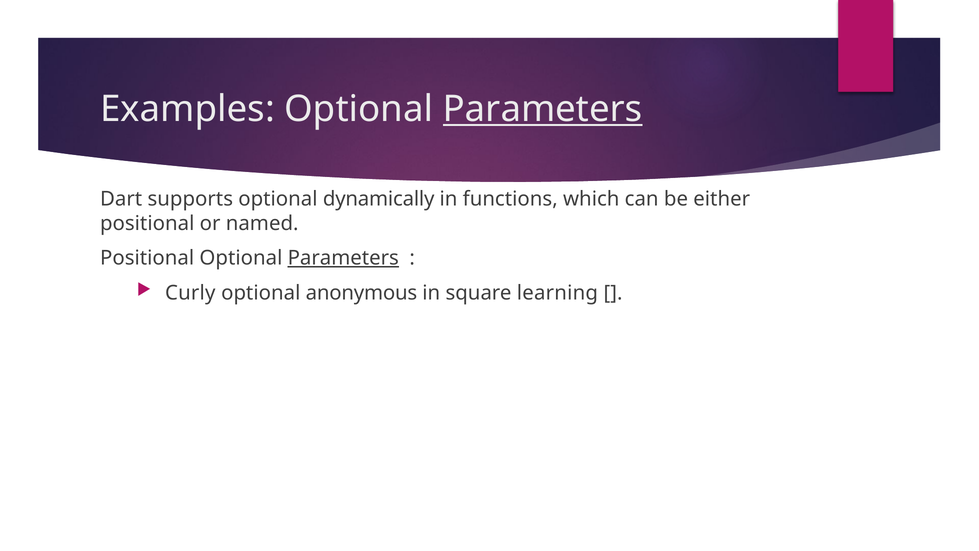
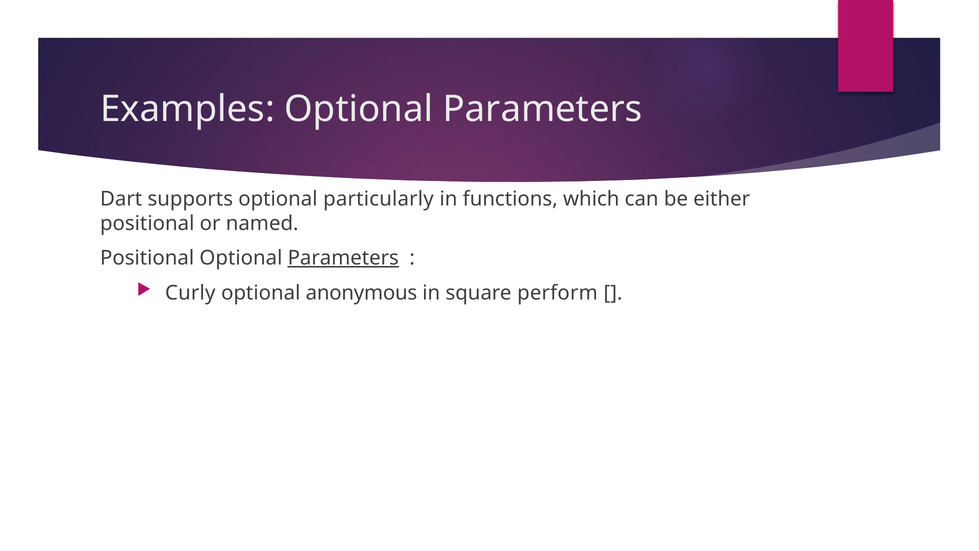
Parameters at (543, 109) underline: present -> none
dynamically: dynamically -> particularly
learning: learning -> perform
